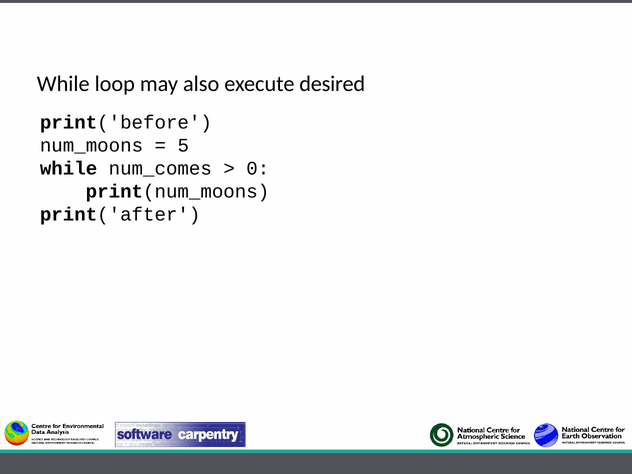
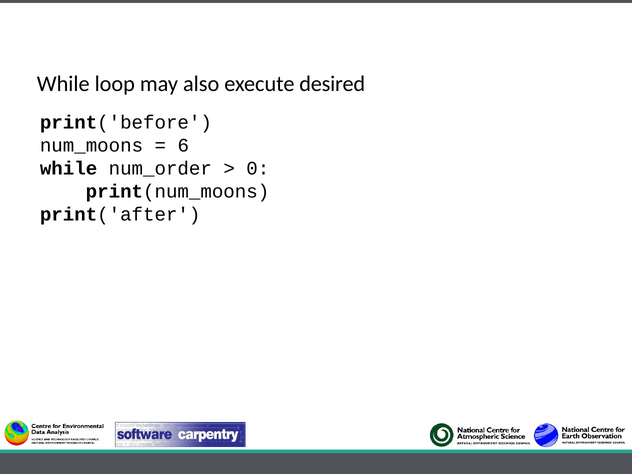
5: 5 -> 6
num_comes: num_comes -> num_order
